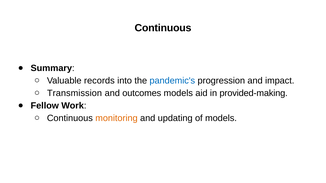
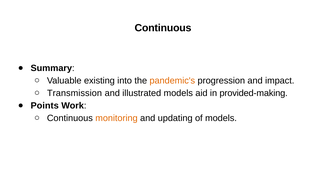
records: records -> existing
pandemic's colour: blue -> orange
outcomes: outcomes -> illustrated
Fellow: Fellow -> Points
